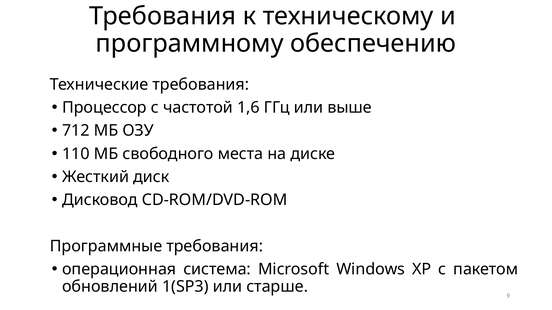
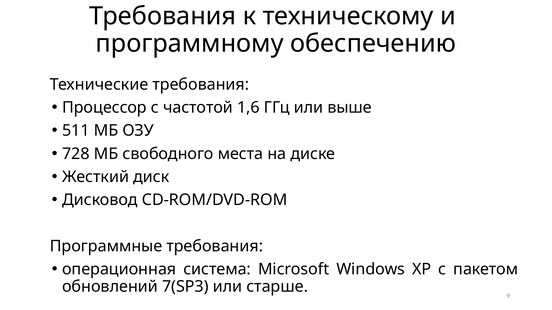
712: 712 -> 511
110: 110 -> 728
1(SP3: 1(SP3 -> 7(SP3
